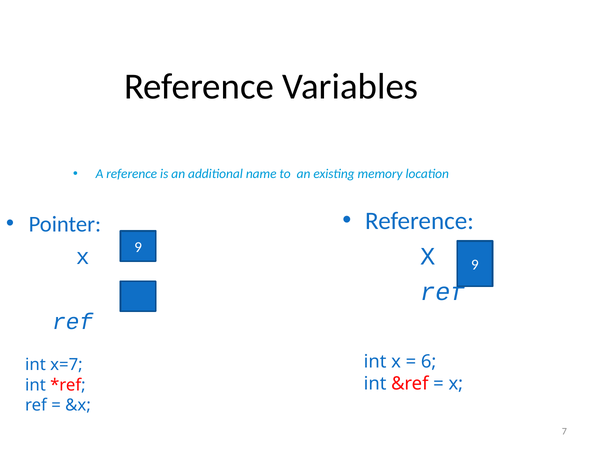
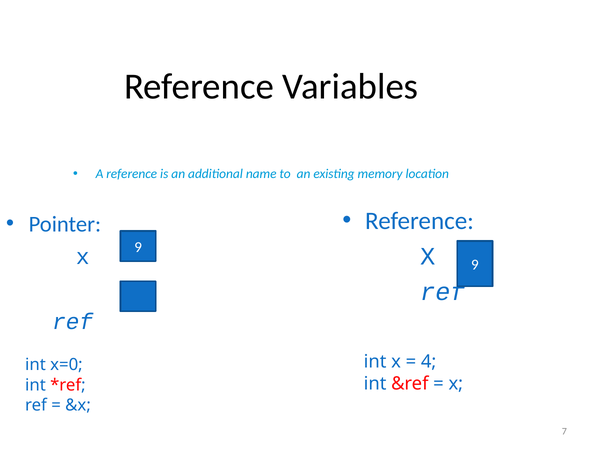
6: 6 -> 4
x=7: x=7 -> x=0
